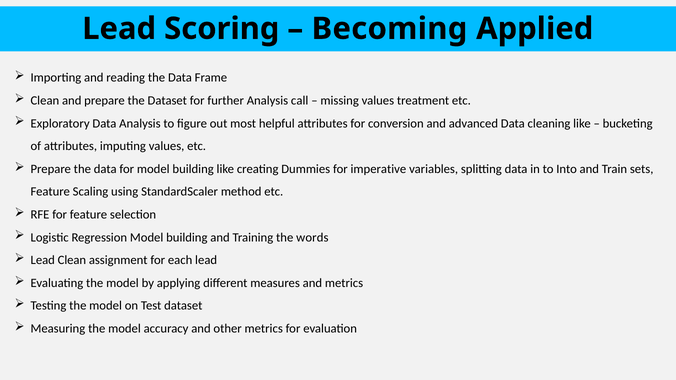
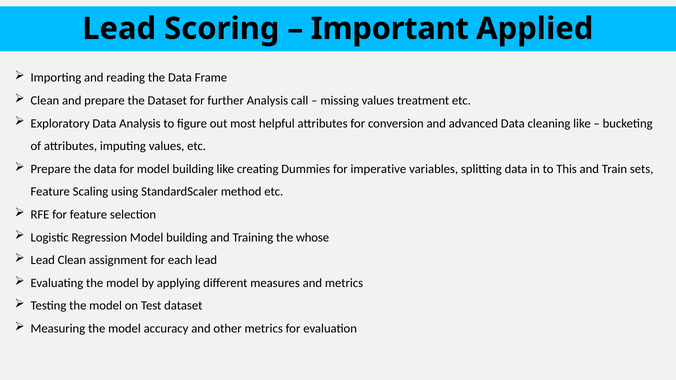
Becoming: Becoming -> Important
Into: Into -> This
words: words -> whose
